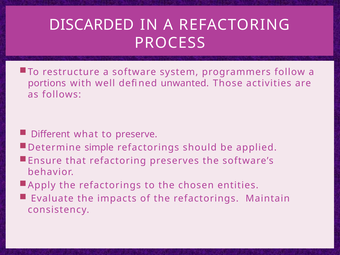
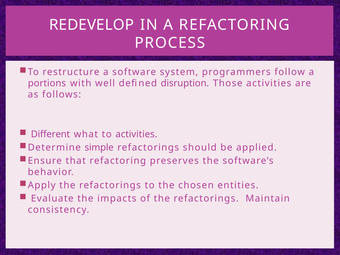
DISCARDED: DISCARDED -> REDEVELOP
unwanted: unwanted -> disruption
to preserve: preserve -> activities
